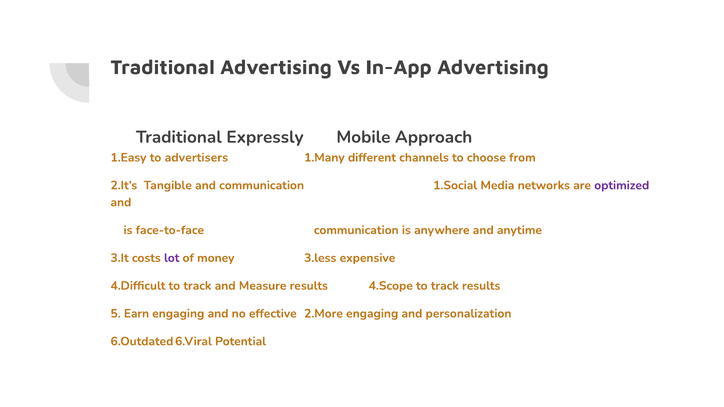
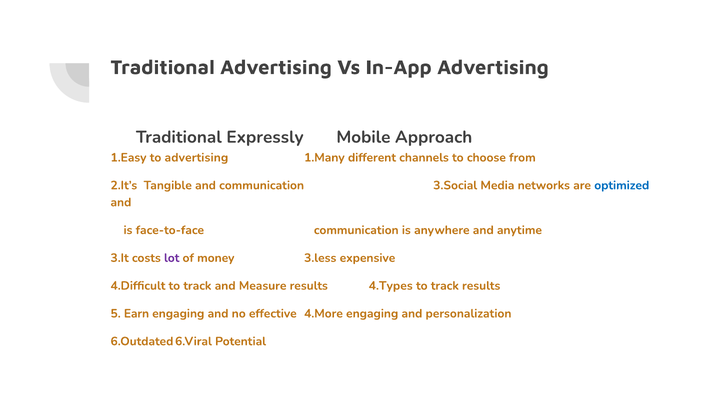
to advertisers: advertisers -> advertising
1.Social: 1.Social -> 3.Social
optimized colour: purple -> blue
4.Scope: 4.Scope -> 4.Types
2.More: 2.More -> 4.More
